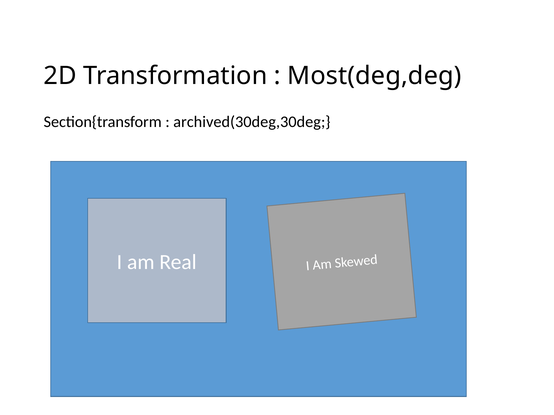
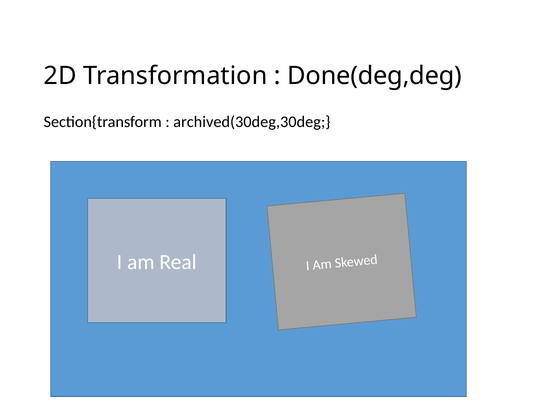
Most(deg,deg: Most(deg,deg -> Done(deg,deg
